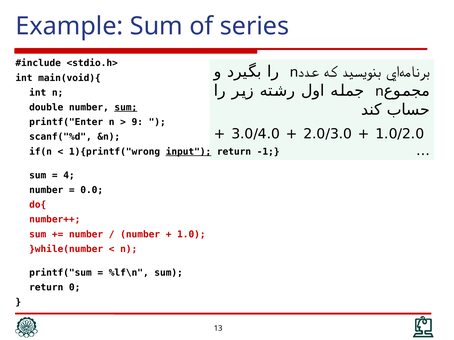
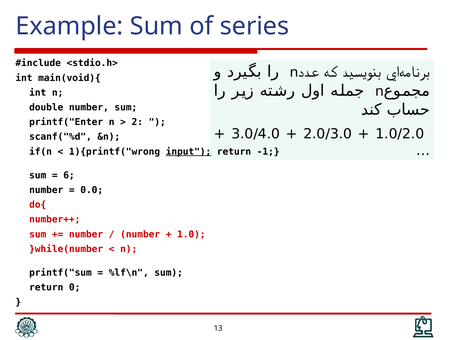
sum at (126, 108) underline: present -> none
9: 9 -> 2
4: 4 -> 6
